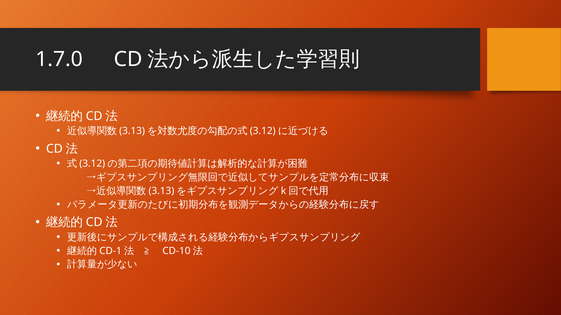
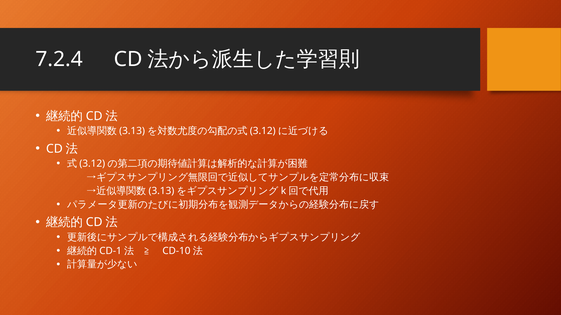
1.7.0: 1.7.0 -> 7.2.4
